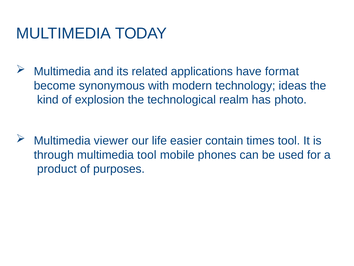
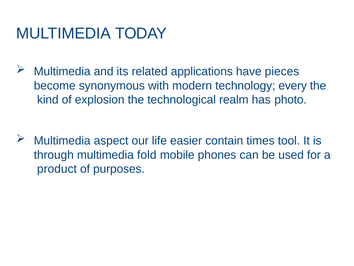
format: format -> pieces
ideas: ideas -> every
viewer: viewer -> aspect
multimedia tool: tool -> fold
